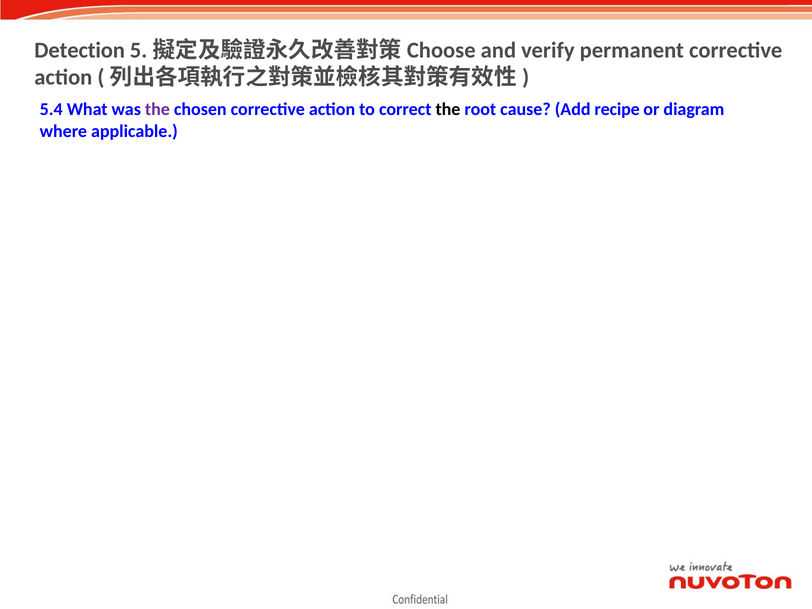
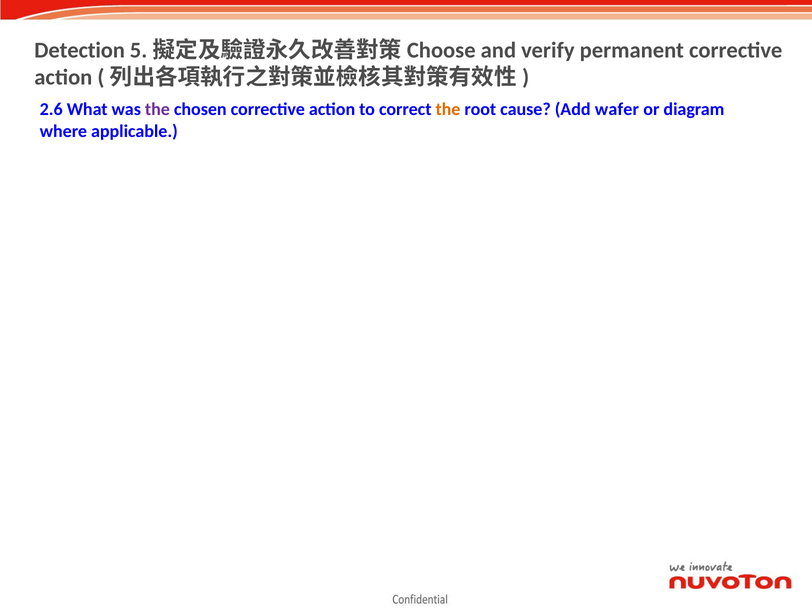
5.4: 5.4 -> 2.6
the at (448, 110) colour: black -> orange
recipe: recipe -> wafer
